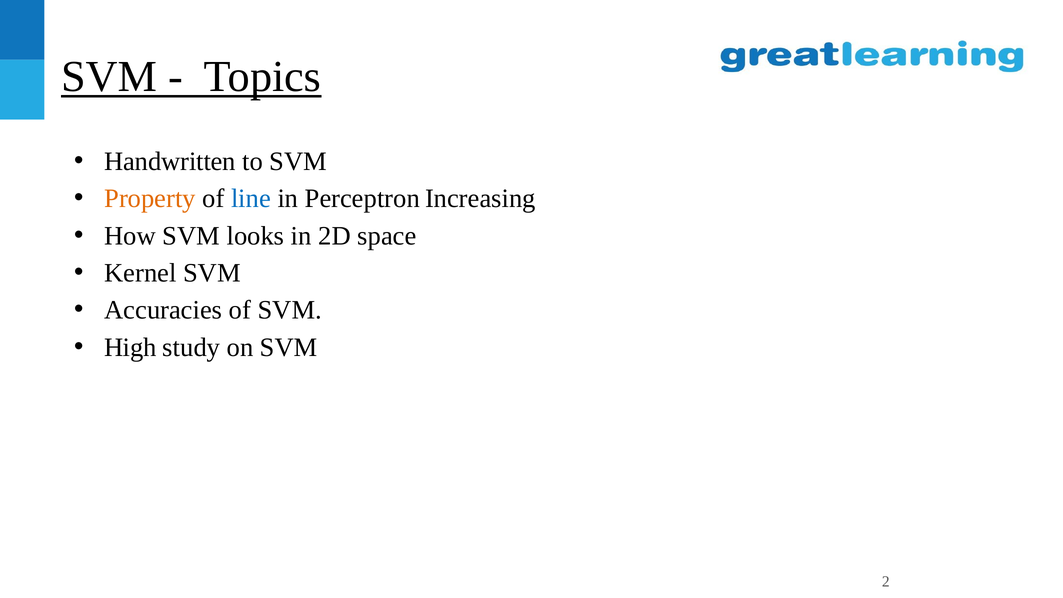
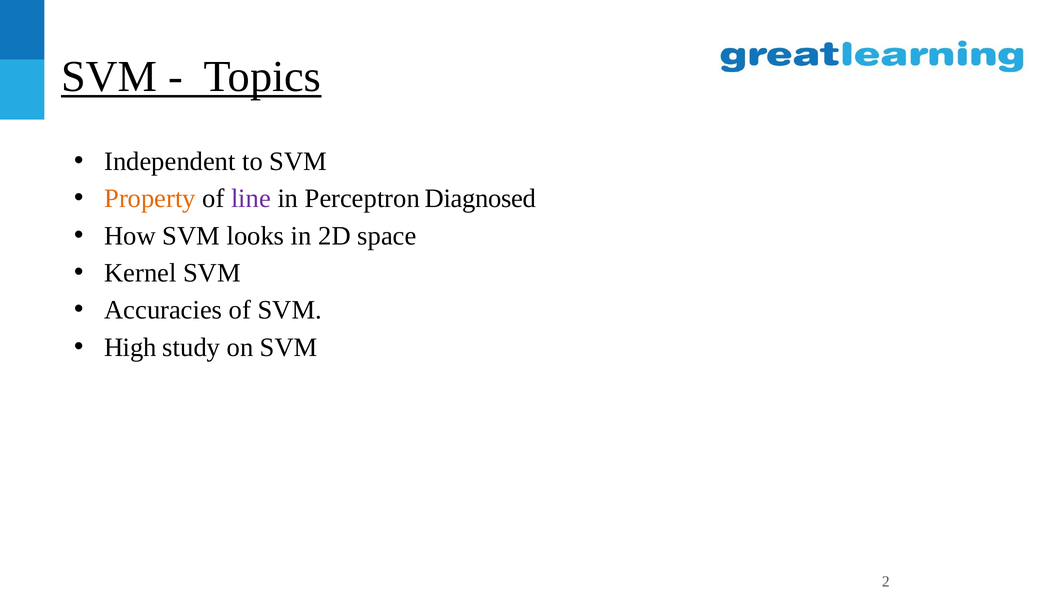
Handwritten: Handwritten -> Independent
line colour: blue -> purple
Increasing: Increasing -> Diagnosed
